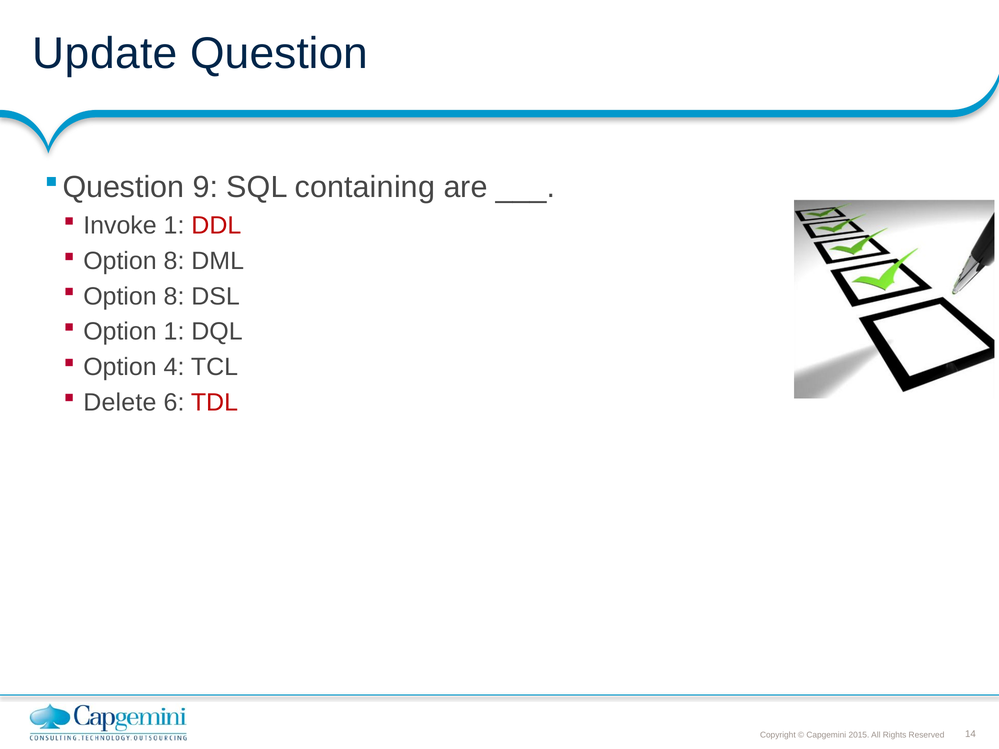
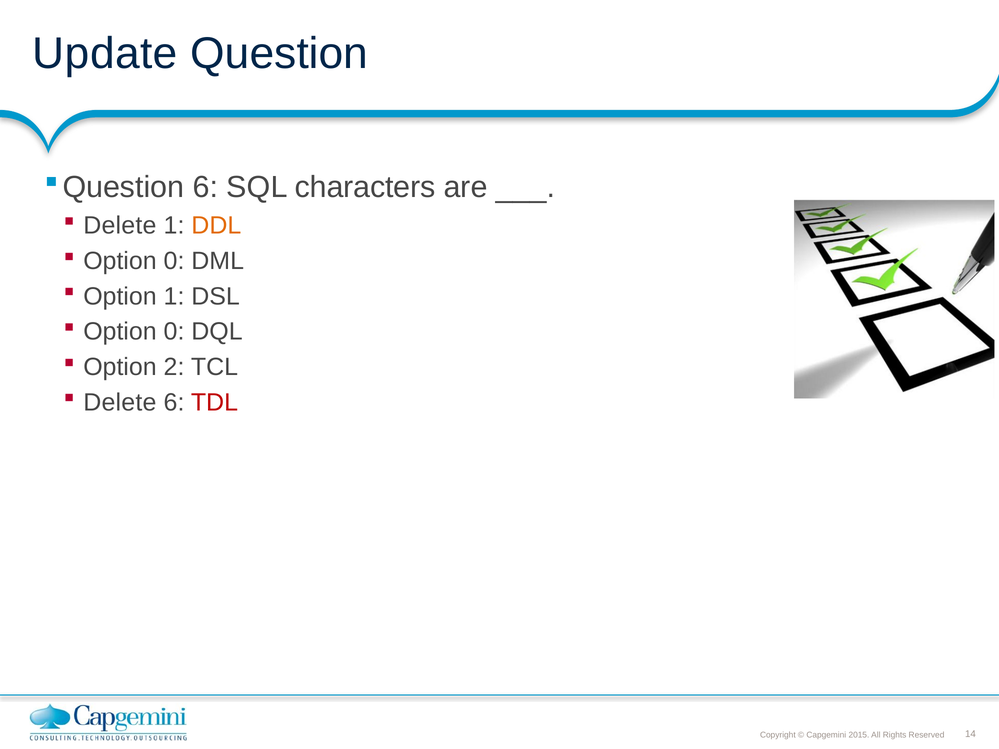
9 at (205, 187): 9 -> 6
containing: containing -> characters
Invoke at (120, 226): Invoke -> Delete
DDL colour: red -> orange
8 at (174, 261): 8 -> 0
8 at (174, 296): 8 -> 1
1 at (174, 332): 1 -> 0
4: 4 -> 2
